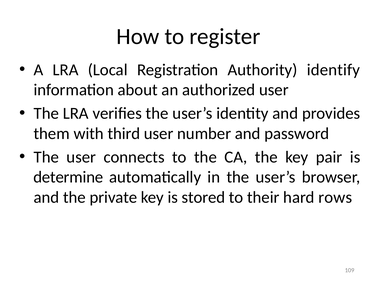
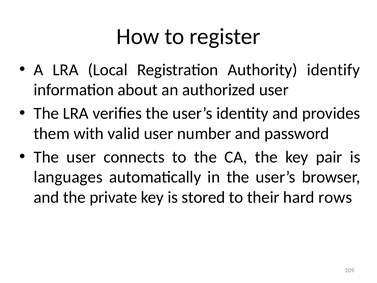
third: third -> valid
determine: determine -> languages
